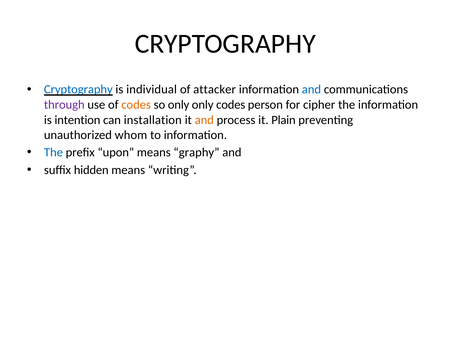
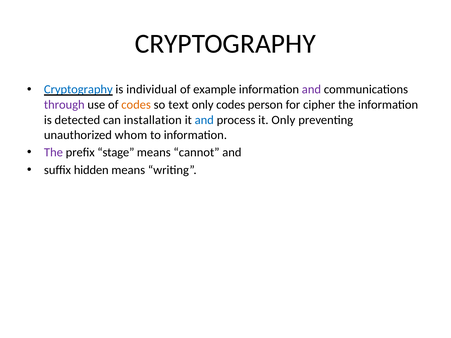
attacker: attacker -> example
and at (311, 90) colour: blue -> purple
so only: only -> text
intention: intention -> detected
and at (204, 120) colour: orange -> blue
it Plain: Plain -> Only
The at (53, 153) colour: blue -> purple
upon: upon -> stage
graphy: graphy -> cannot
